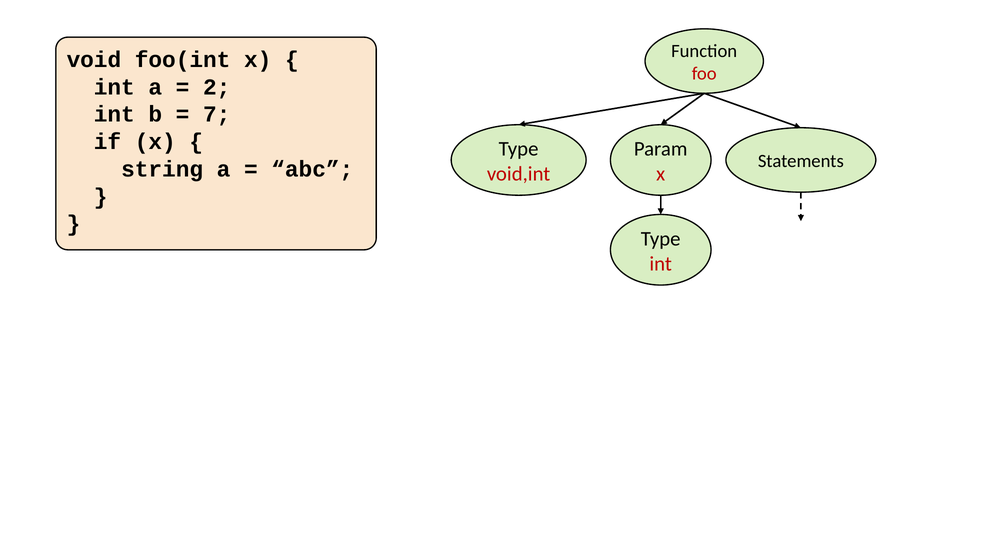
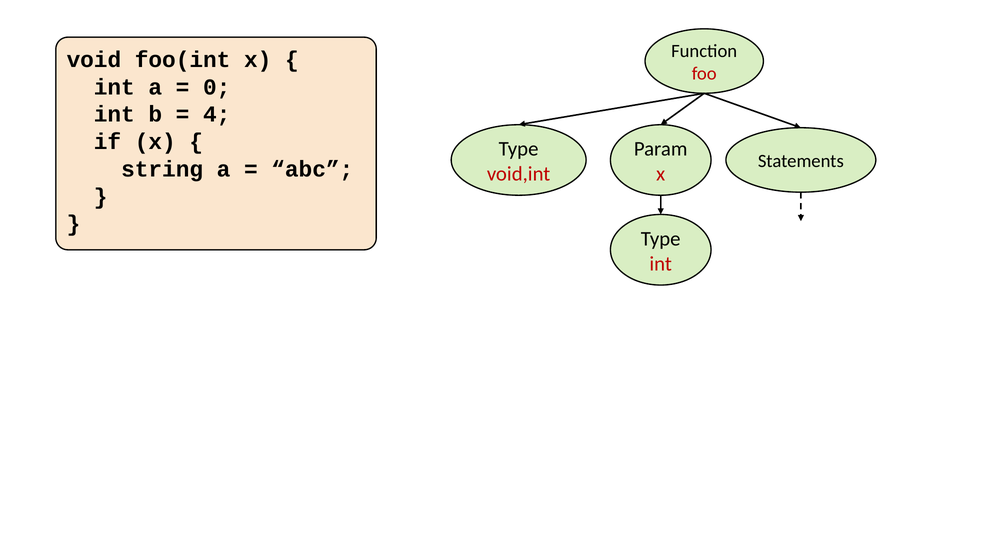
2: 2 -> 0
7: 7 -> 4
